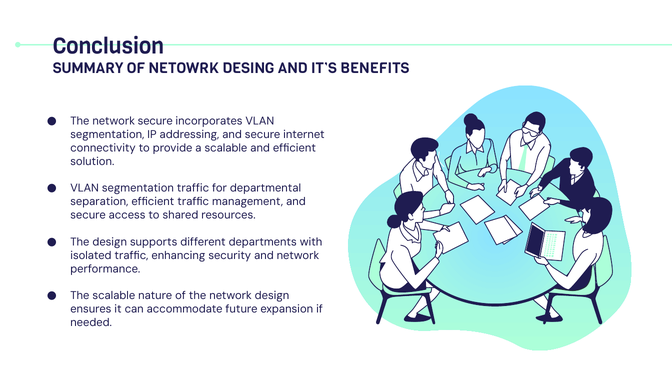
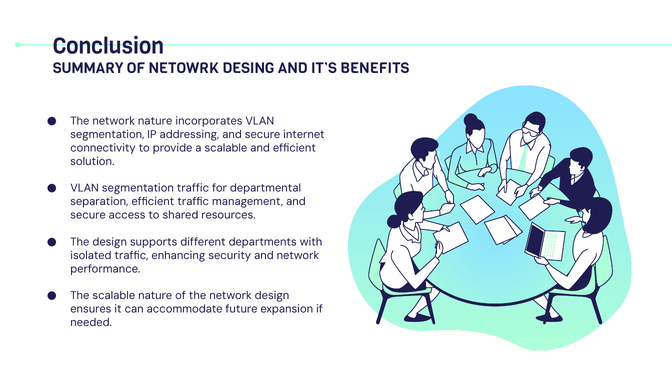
network secure: secure -> nature
